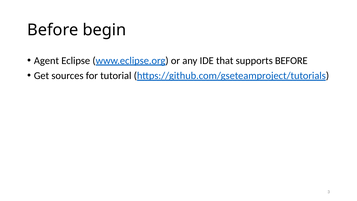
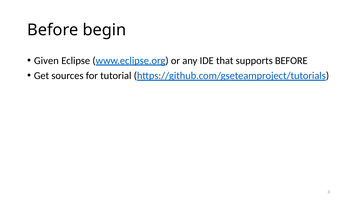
Agent: Agent -> Given
